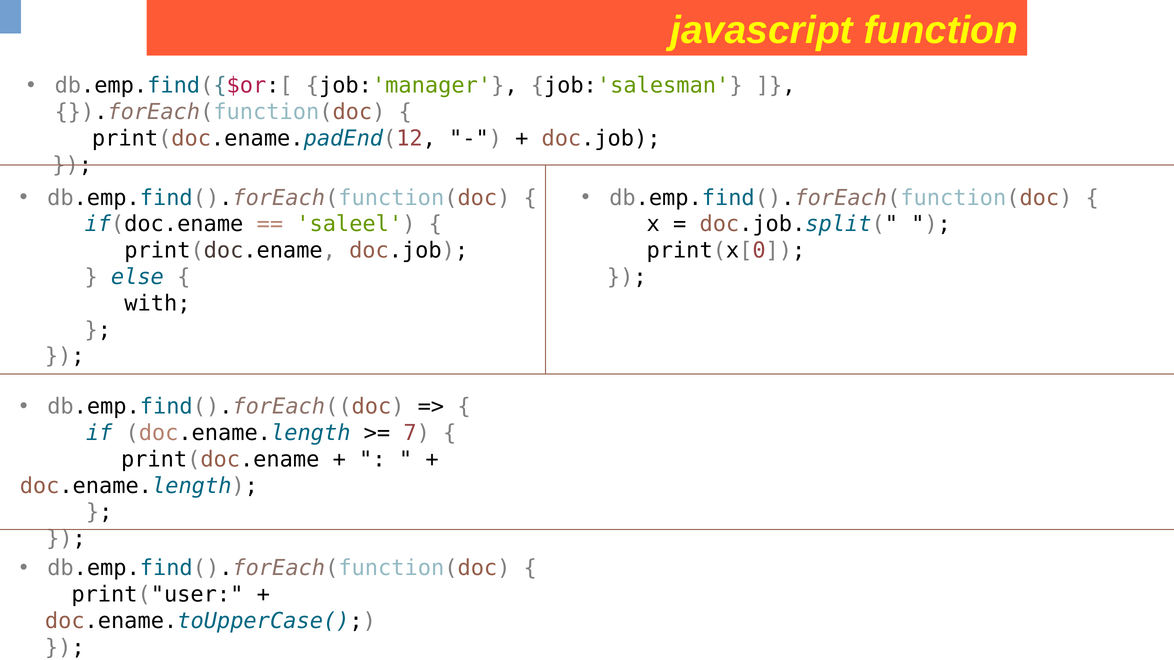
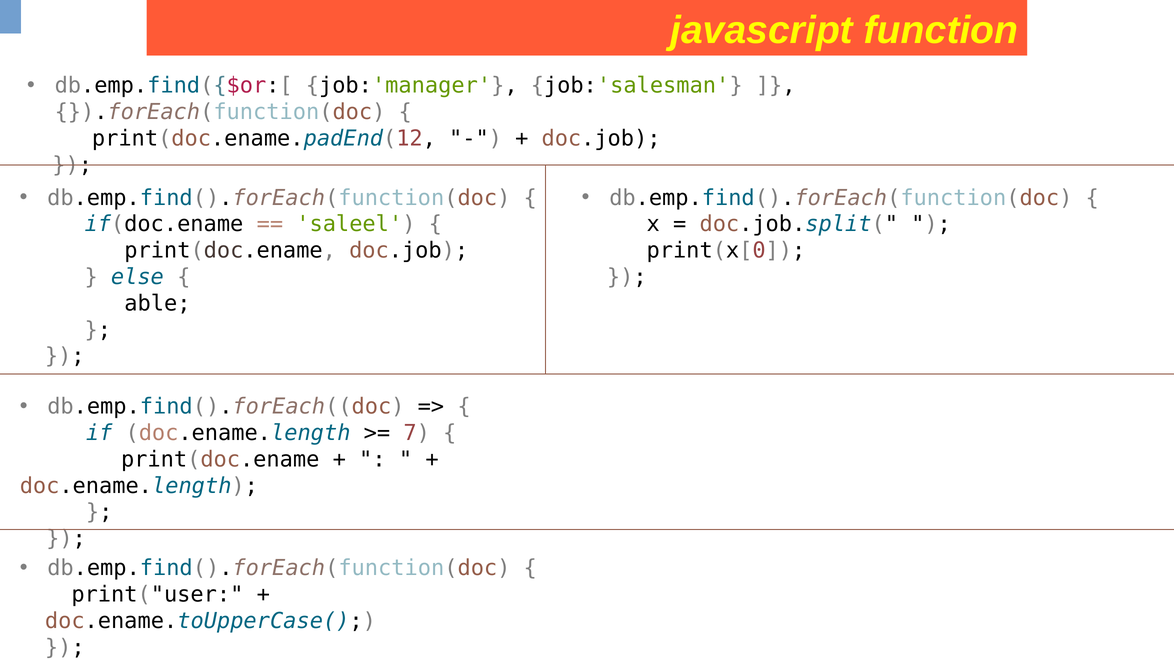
with: with -> able
